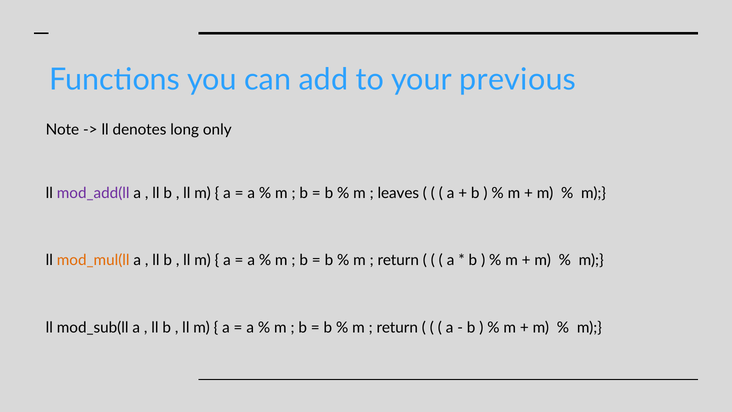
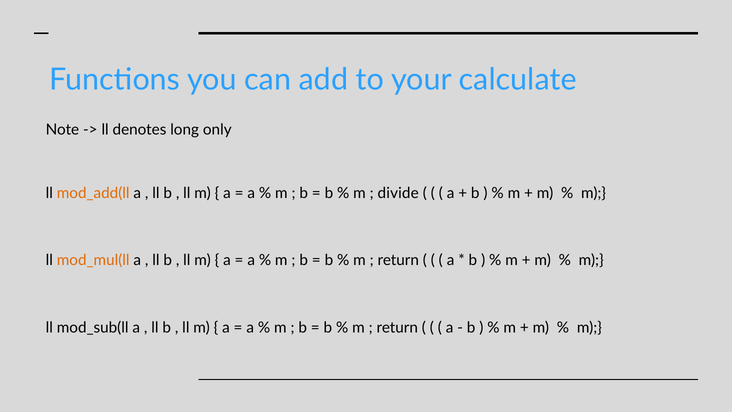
previous: previous -> calculate
mod_add(ll colour: purple -> orange
leaves: leaves -> divide
